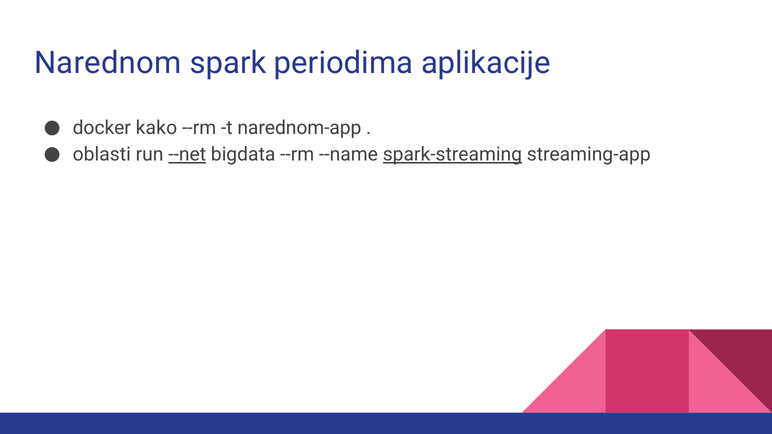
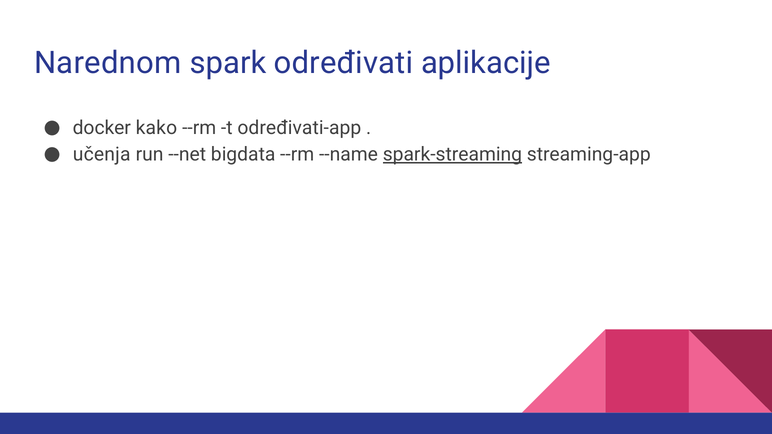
periodima: periodima -> određivati
narednom-app: narednom-app -> određivati-app
oblasti: oblasti -> učenja
--net underline: present -> none
